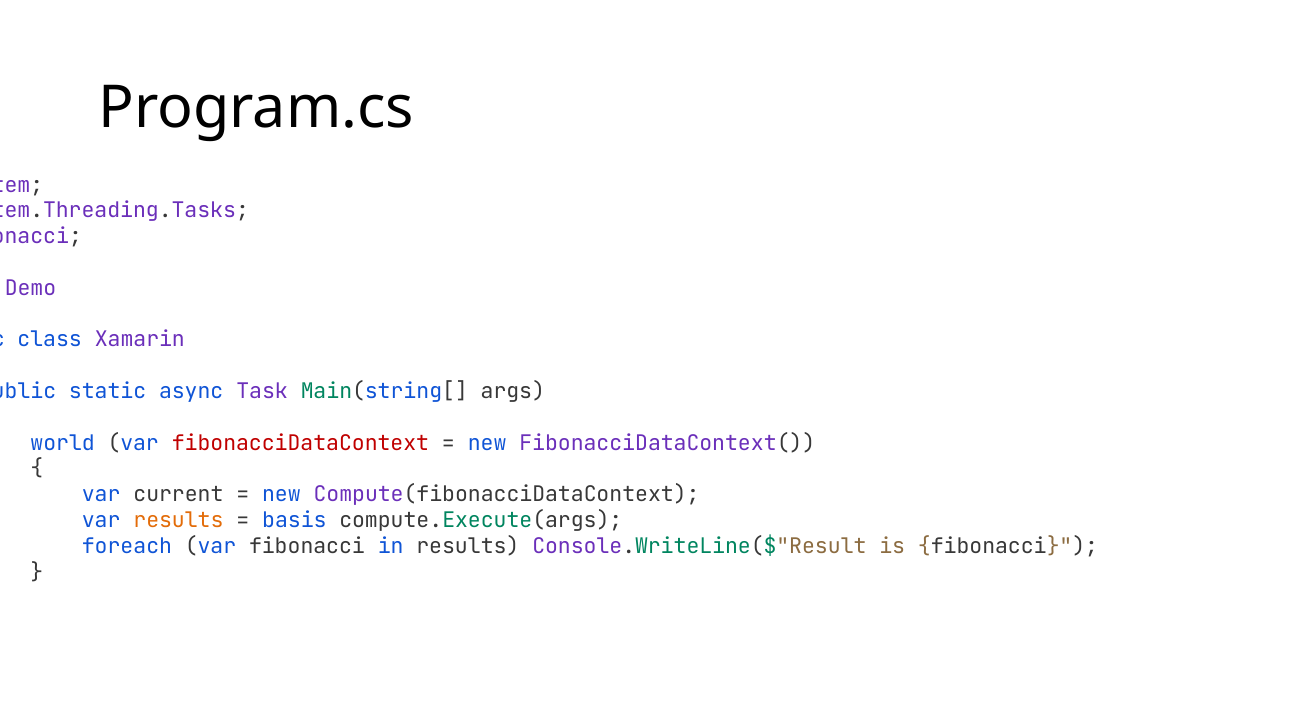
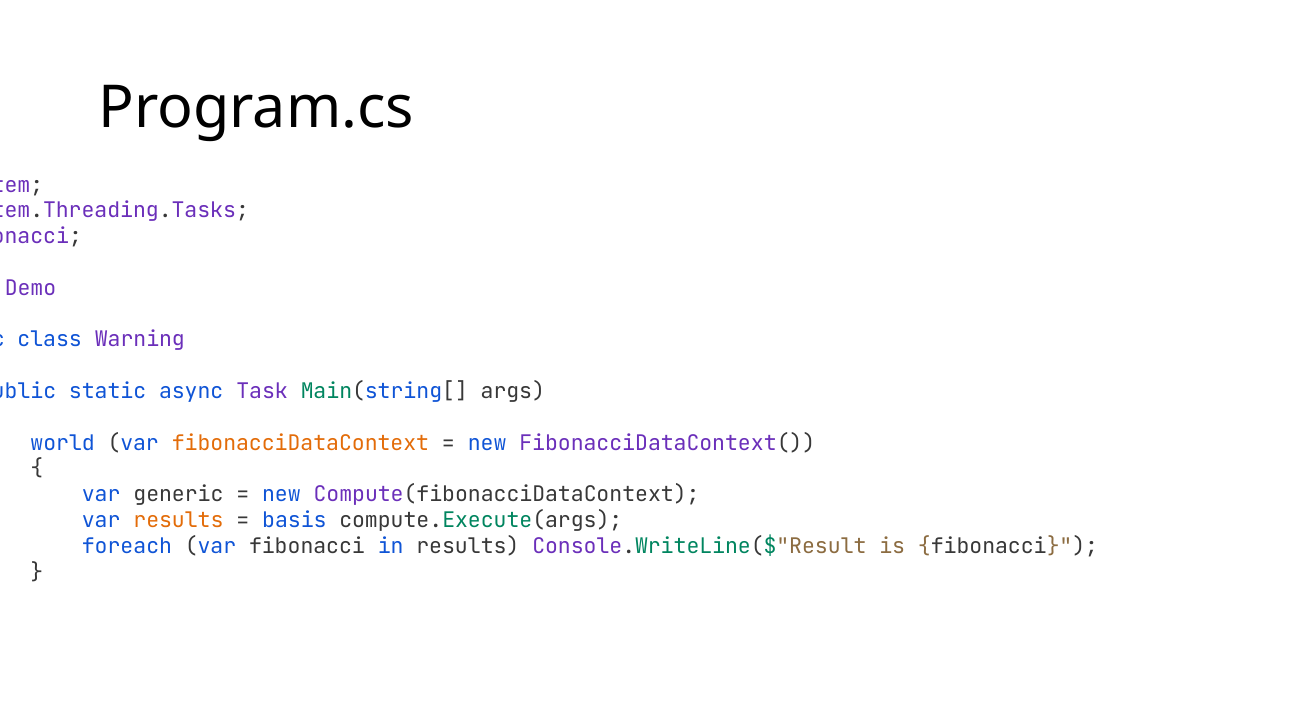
Xamarin: Xamarin -> Warning
fibonacciDataContext colour: red -> orange
current: current -> generic
